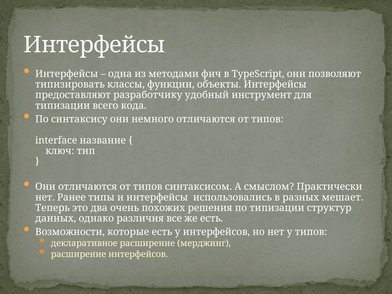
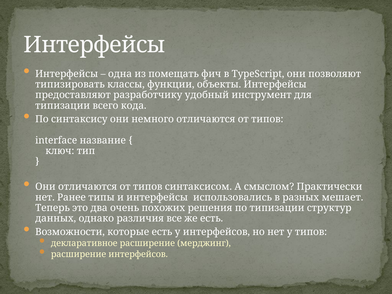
методами: методами -> помещать
